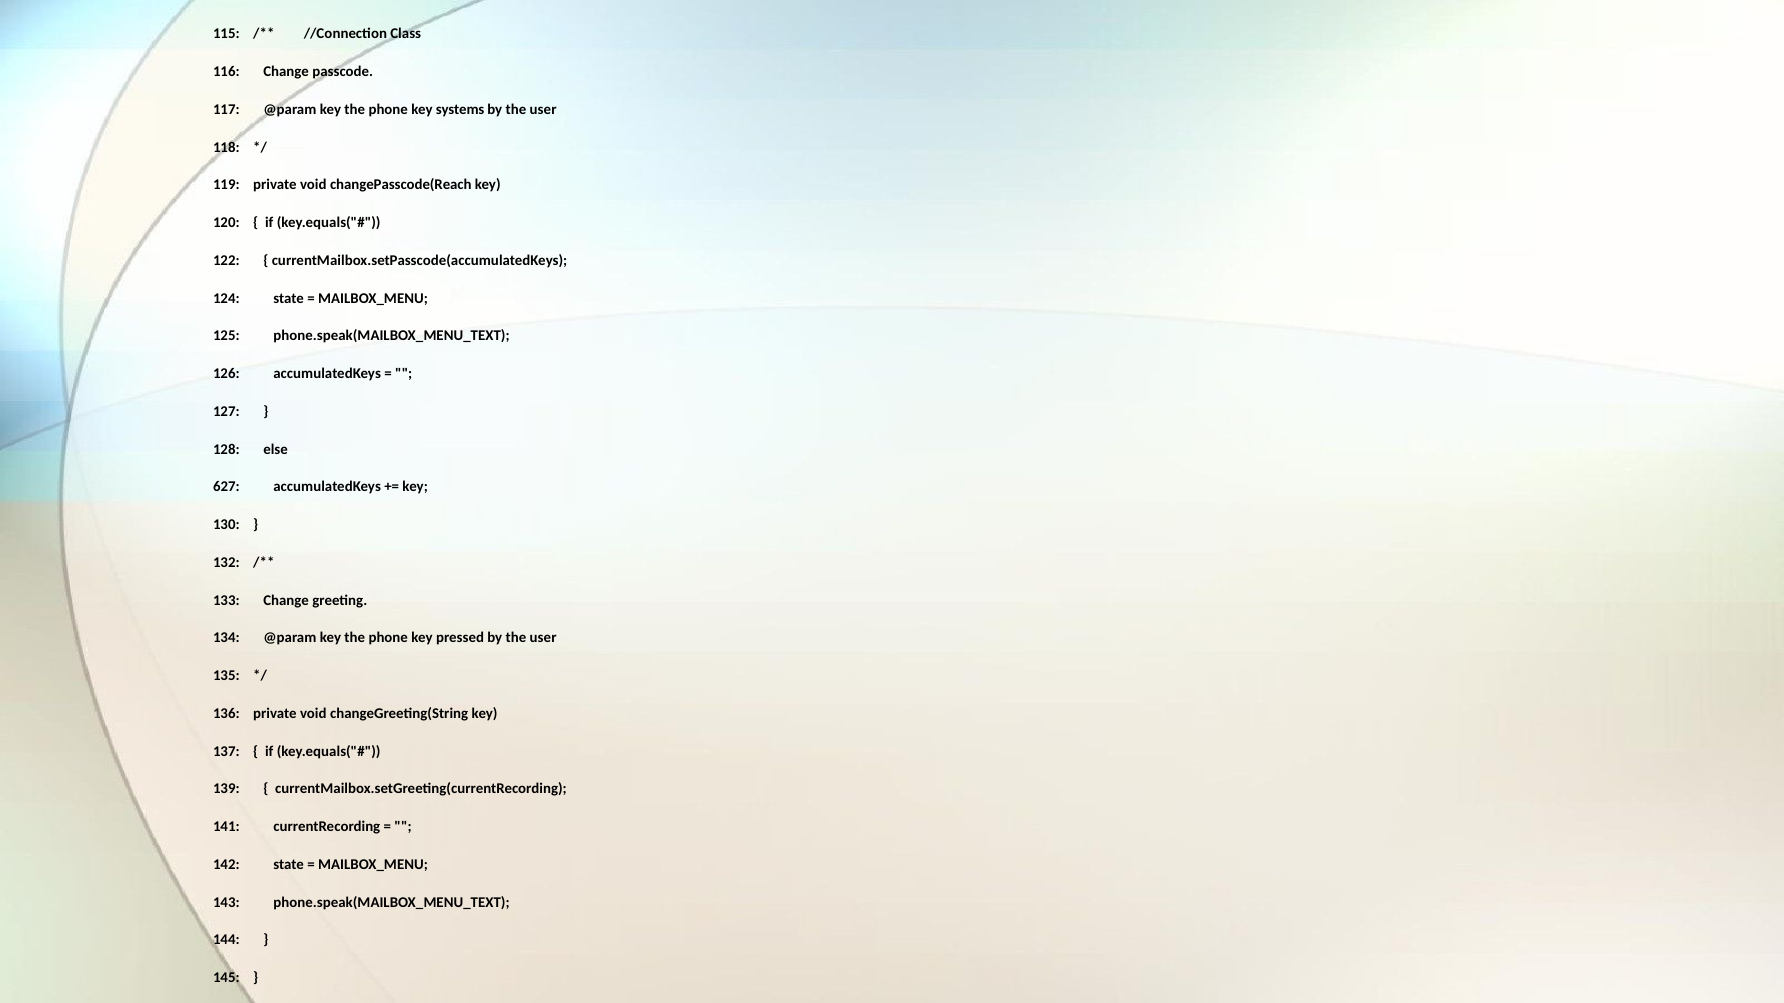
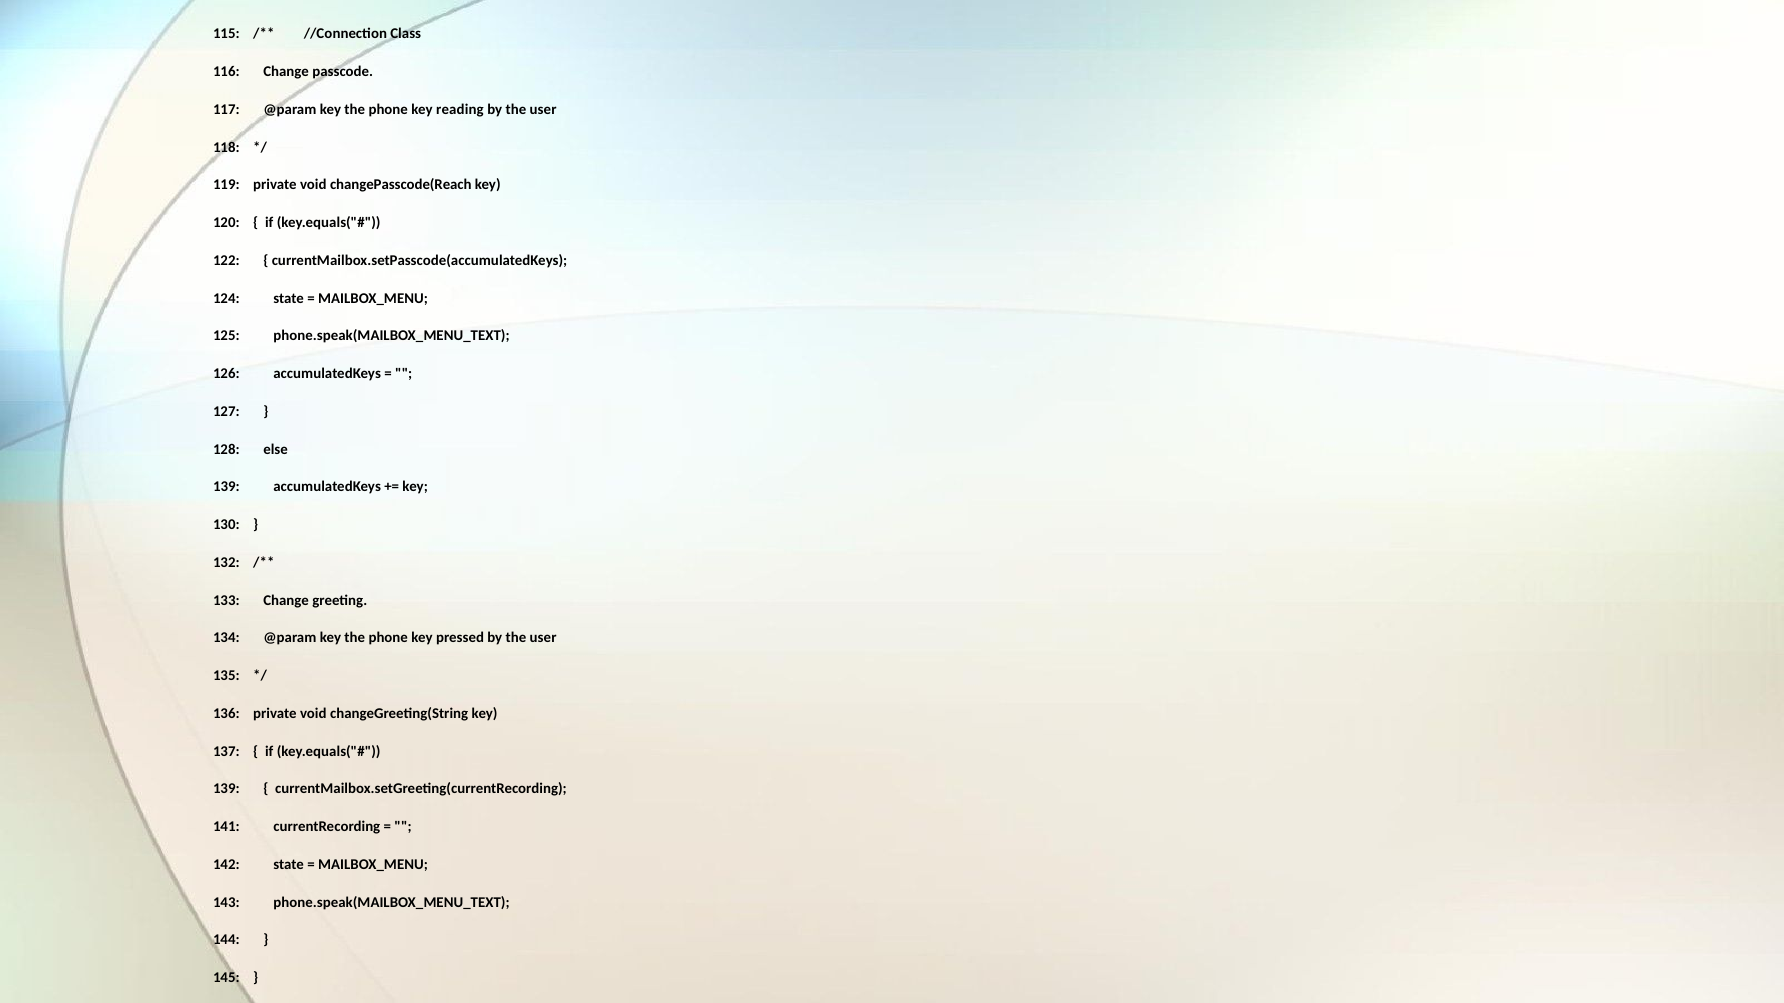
systems: systems -> reading
627 at (226, 487): 627 -> 139
